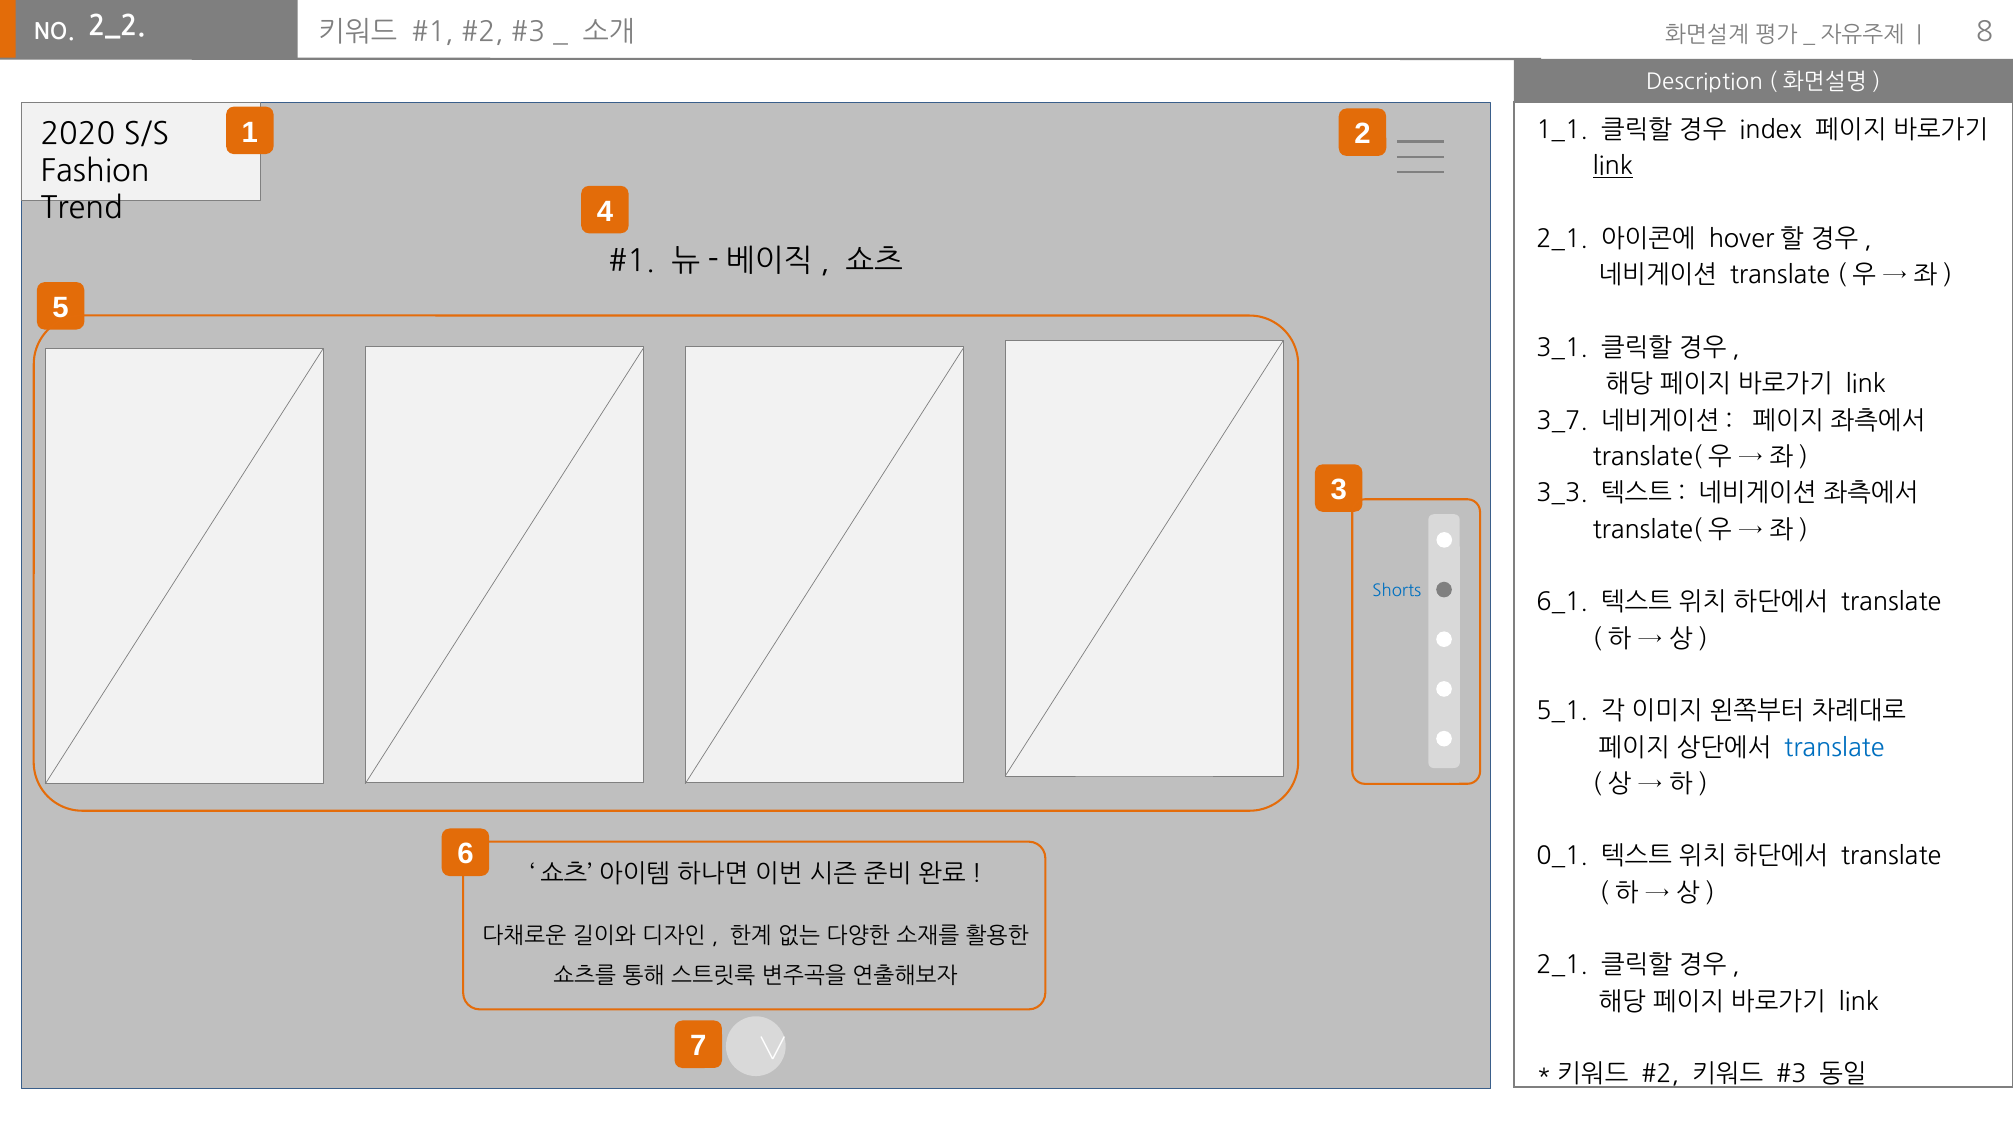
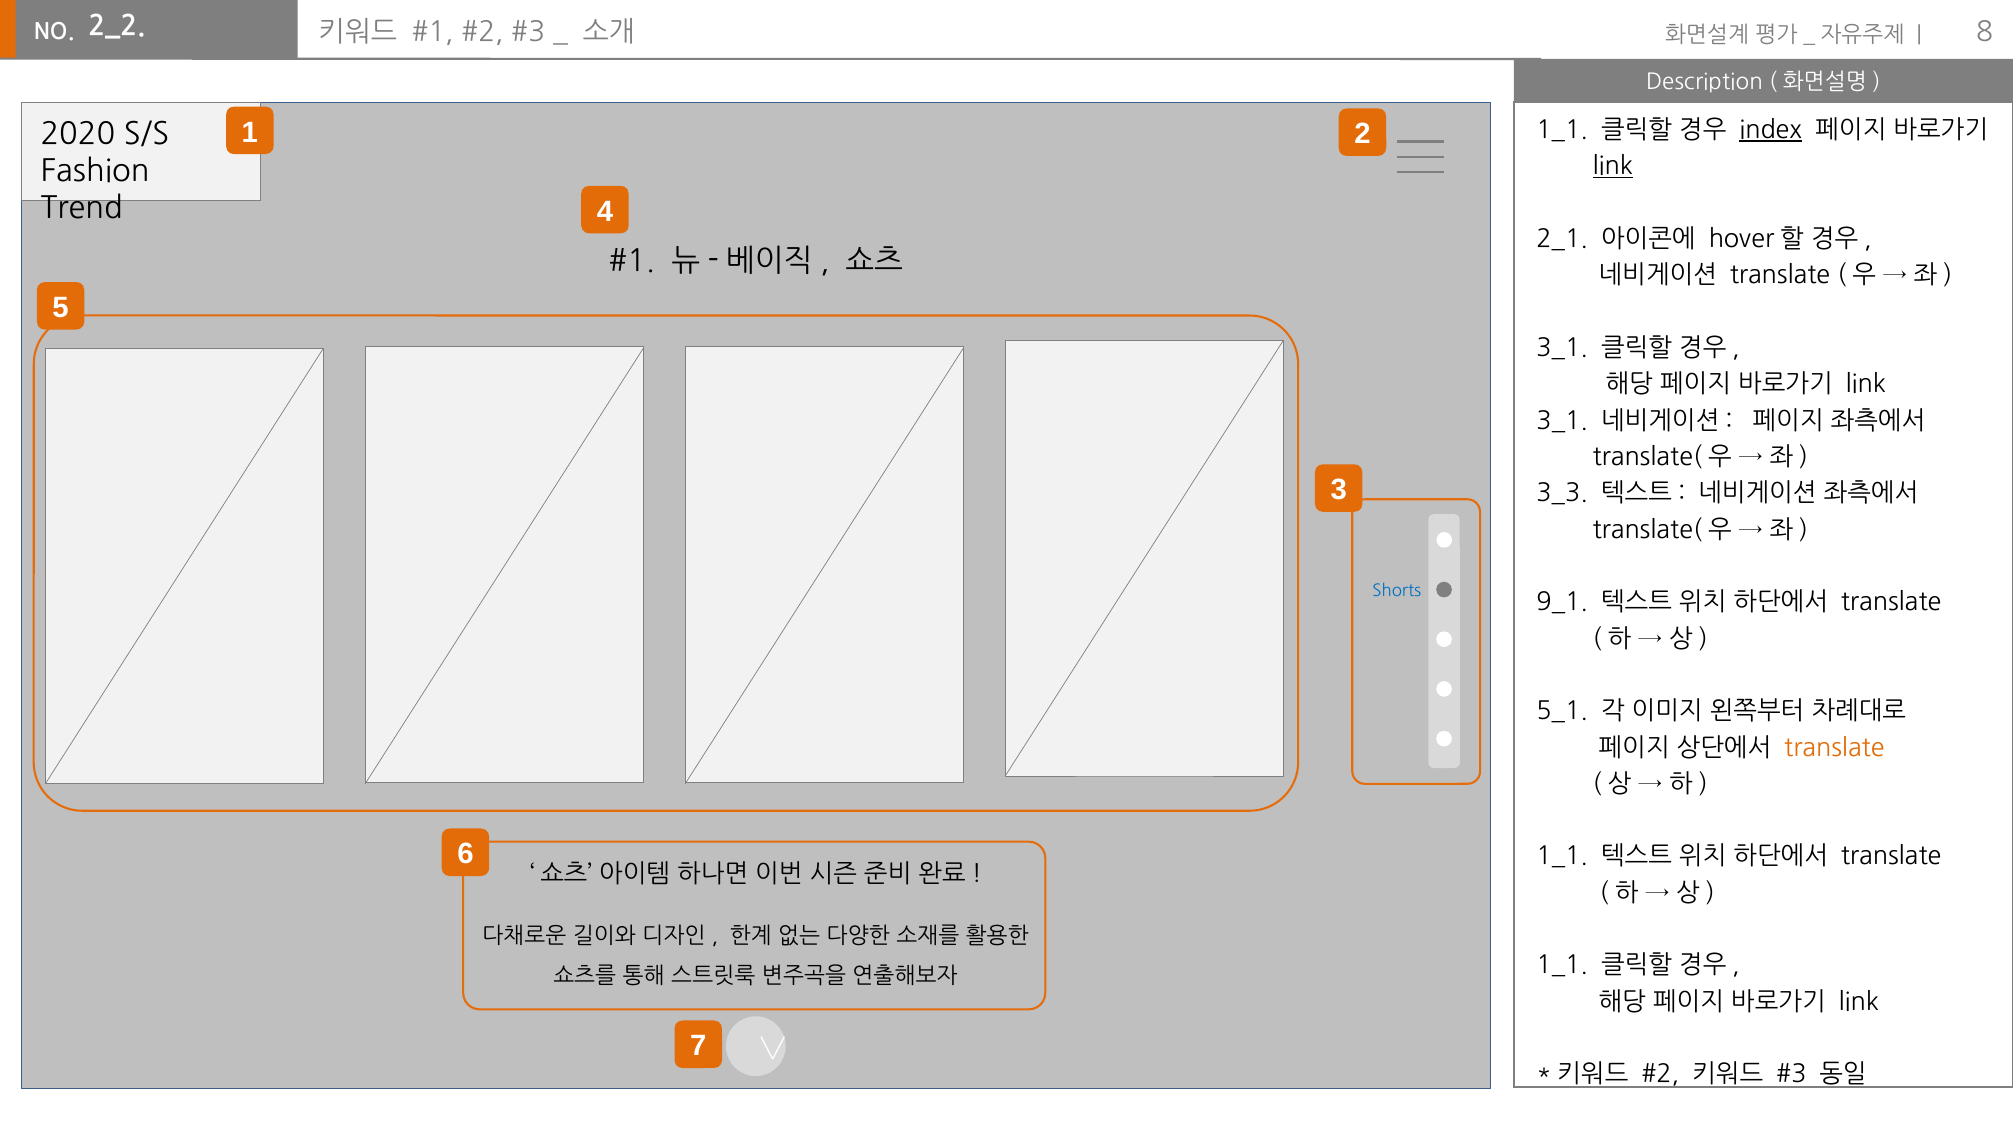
index underline: none -> present
3_7 at (1562, 421): 3_7 -> 3_1
6_1: 6_1 -> 9_1
translate at (1834, 747) colour: blue -> orange
0_1 at (1562, 856): 0_1 -> 1_1
2_1 at (1562, 965): 2_1 -> 1_1
